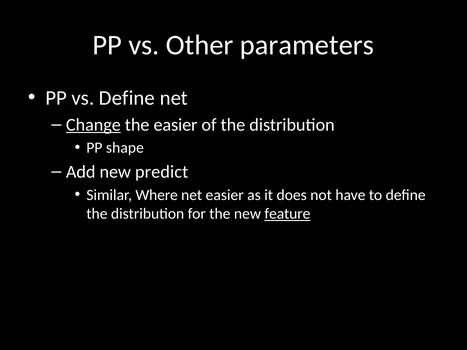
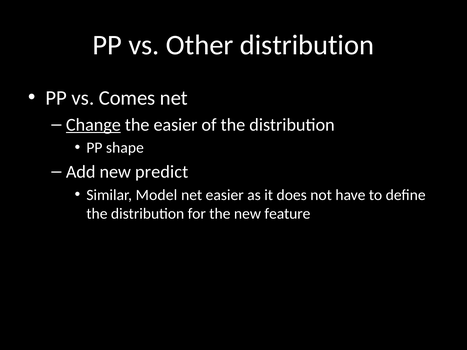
Other parameters: parameters -> distribution
vs Define: Define -> Comes
Where: Where -> Model
feature underline: present -> none
